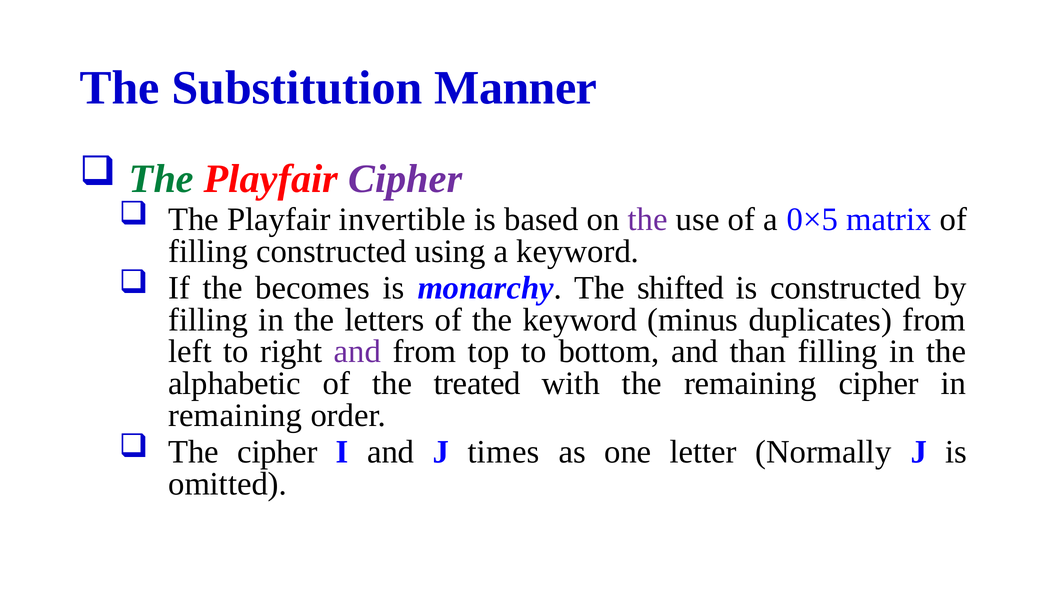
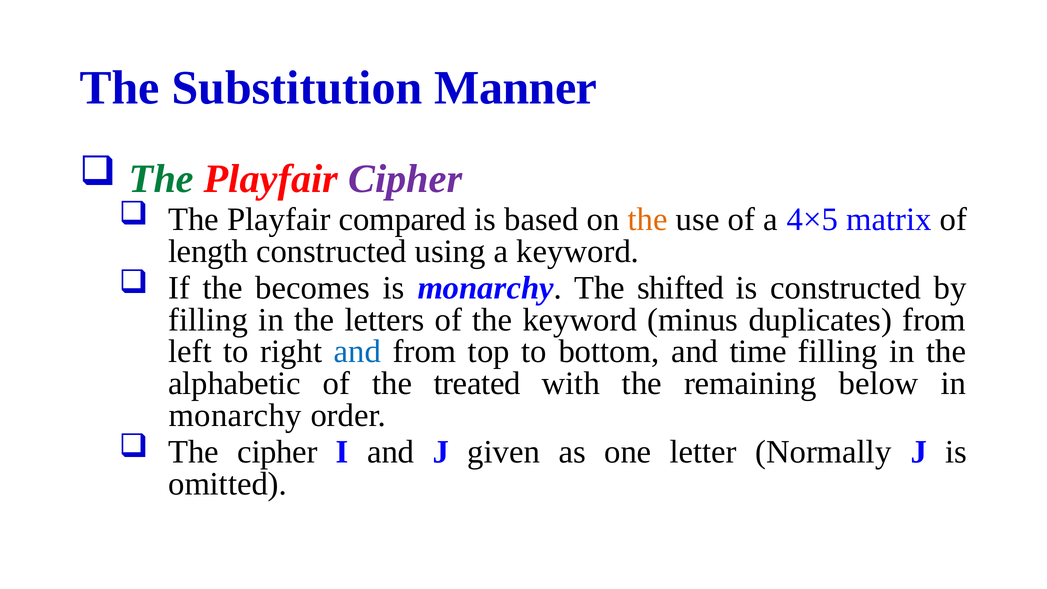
invertible: invertible -> compared
the at (648, 219) colour: purple -> orange
0×5: 0×5 -> 4×5
filling at (208, 251): filling -> length
and at (357, 352) colour: purple -> blue
than: than -> time
remaining cipher: cipher -> below
remaining at (235, 415): remaining -> monarchy
times: times -> given
